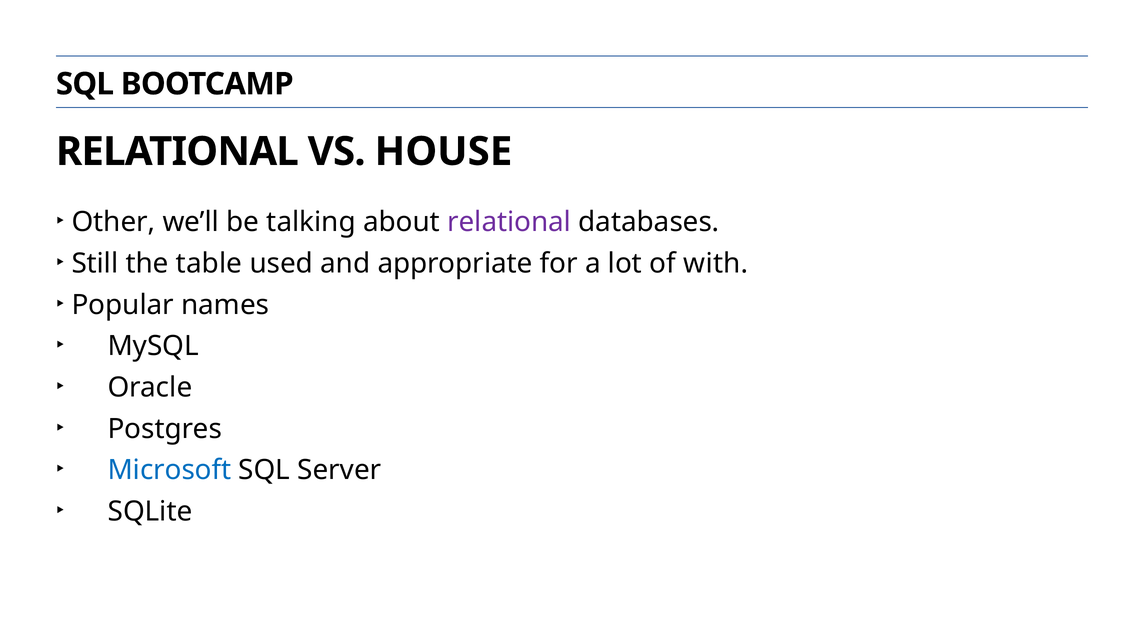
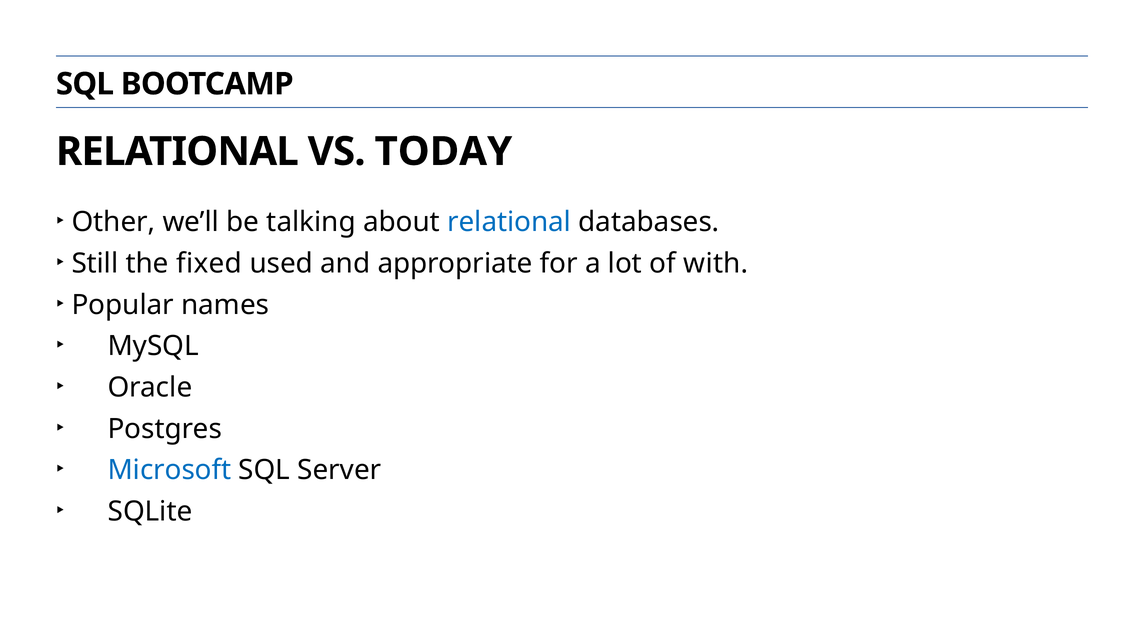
HOUSE: HOUSE -> TODAY
relational at (509, 222) colour: purple -> blue
table: table -> fixed
